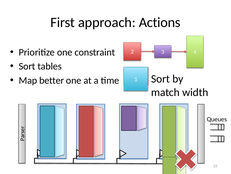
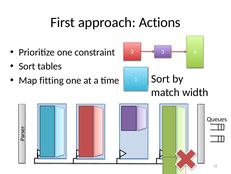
better: better -> fitting
